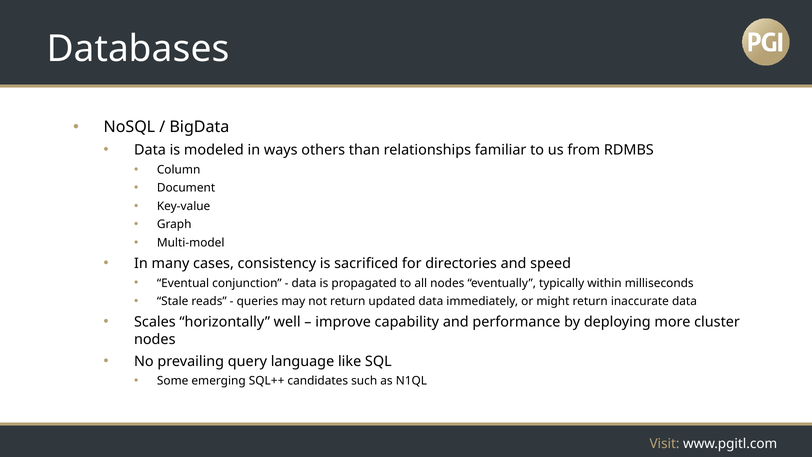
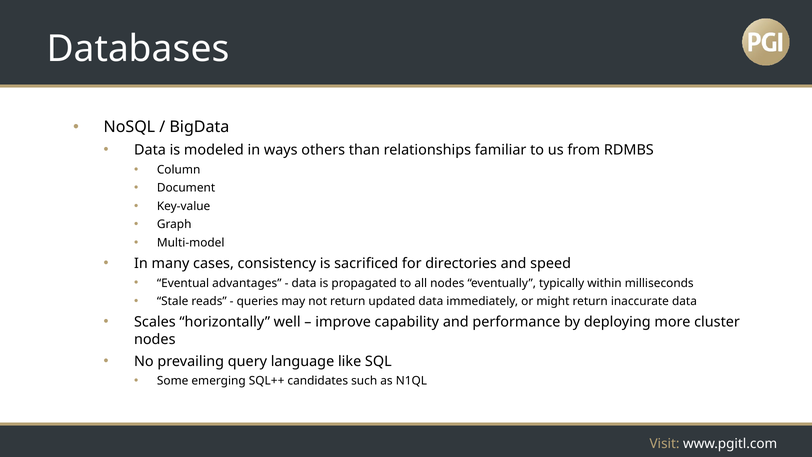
conjunction: conjunction -> advantages
